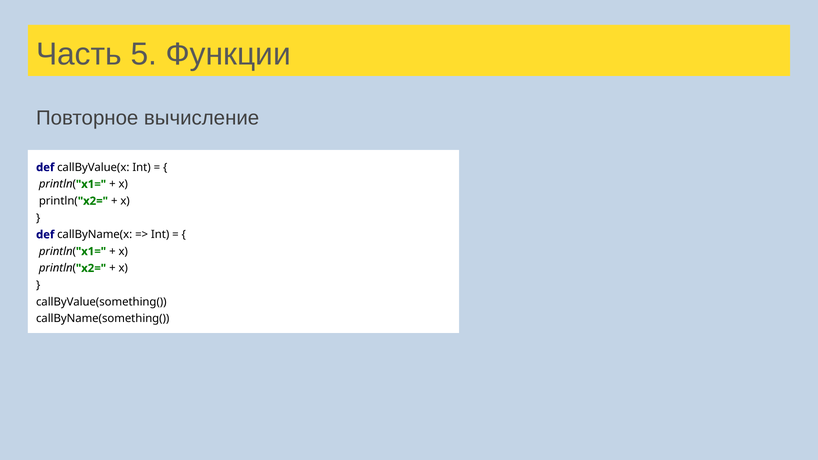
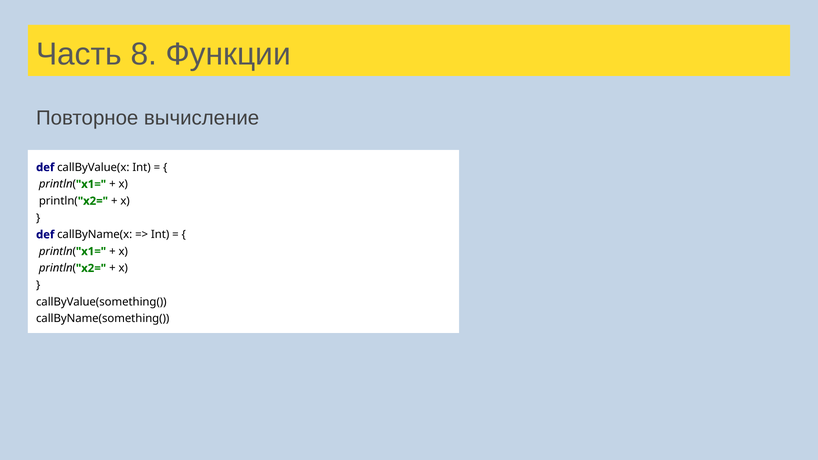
5: 5 -> 8
